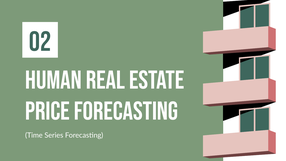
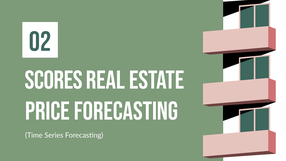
Human: Human -> Scores
